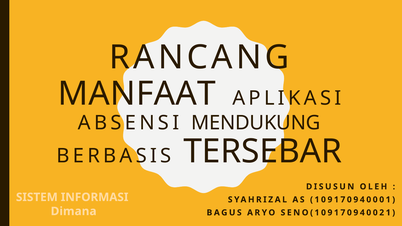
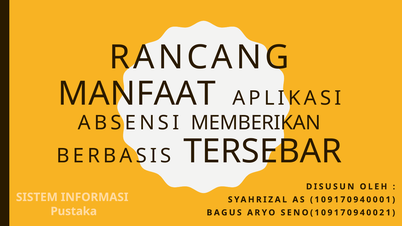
MENDUKUNG: MENDUKUNG -> MEMBERIKAN
Dimana: Dimana -> Pustaka
